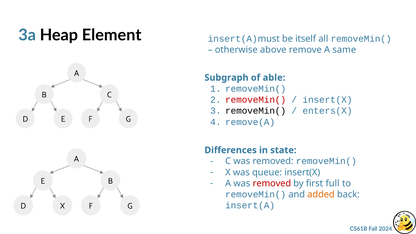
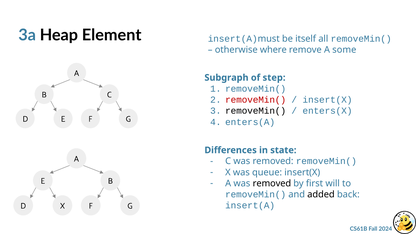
above: above -> where
same: same -> some
able: able -> step
remove(A: remove(A -> enters(A
removed at (272, 183) colour: red -> black
full: full -> will
added colour: orange -> black
